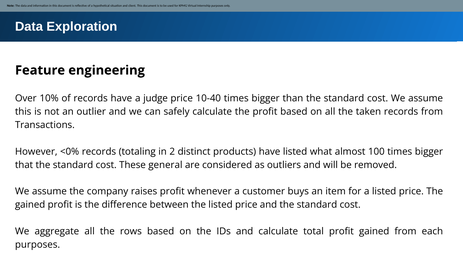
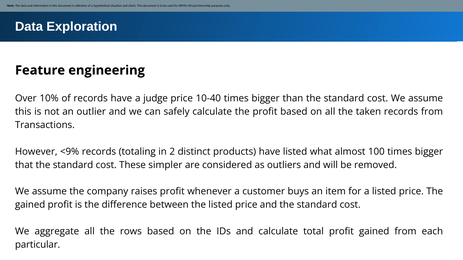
<0%: <0% -> <9%
general: general -> simpler
purposes at (38, 245): purposes -> particular
